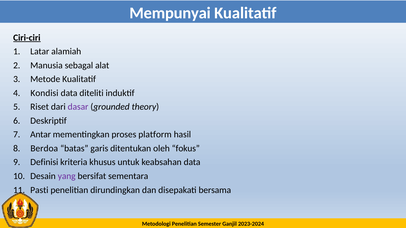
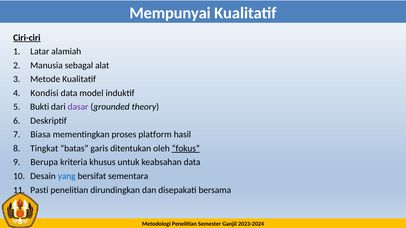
diteliti: diteliti -> model
Riset: Riset -> Bukti
Antar: Antar -> Biasa
Berdoa: Berdoa -> Tingkat
fokus underline: none -> present
Definisi: Definisi -> Berupa
yang colour: purple -> blue
